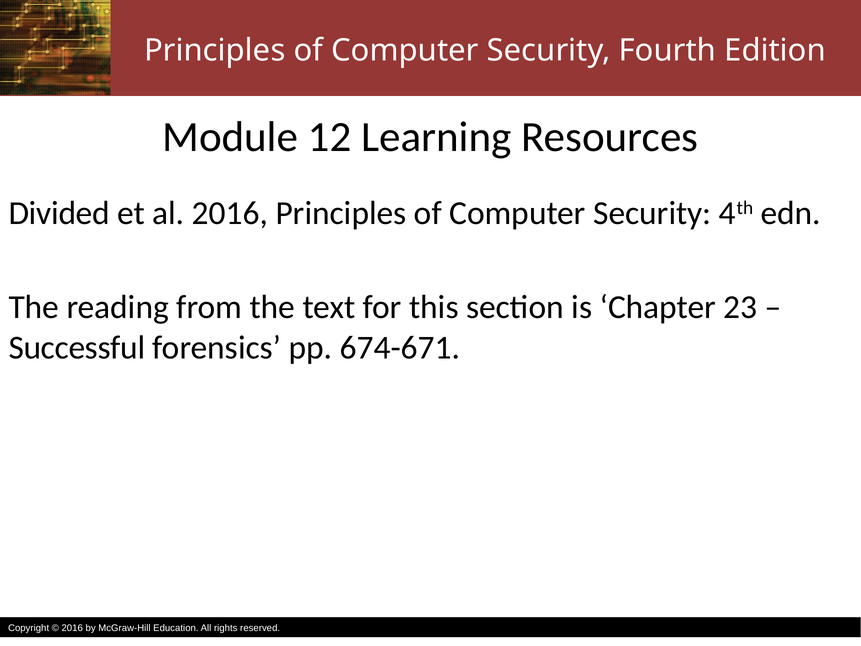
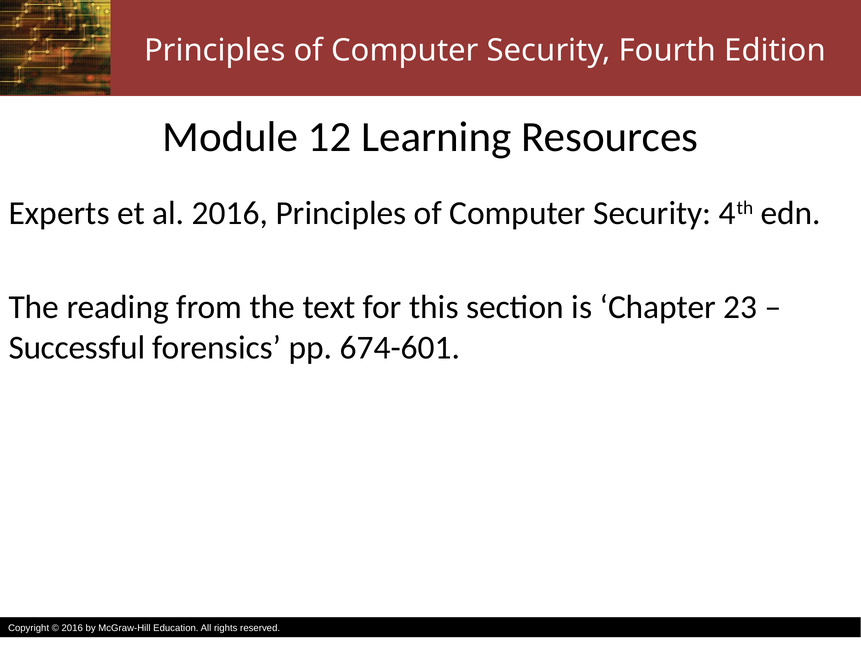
Divided: Divided -> Experts
674-671: 674-671 -> 674-601
